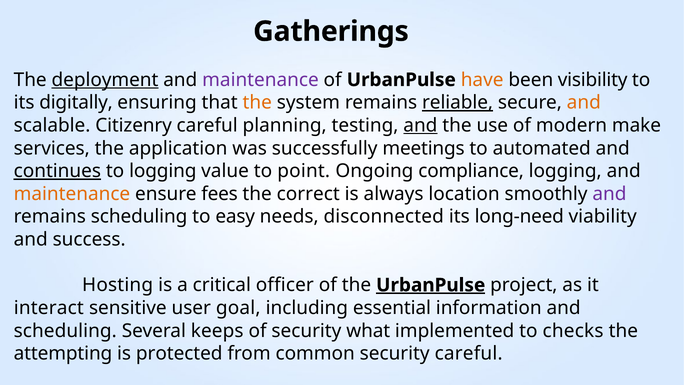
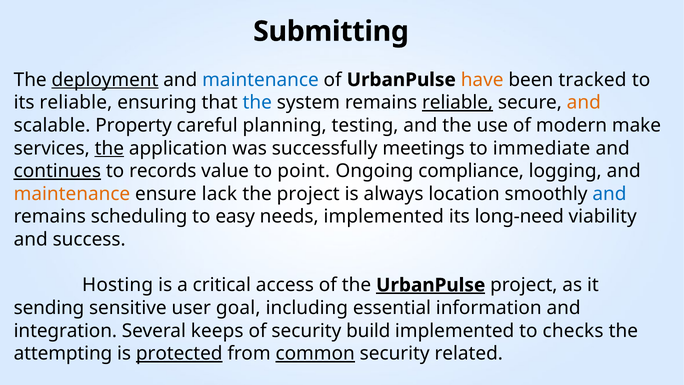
Gatherings: Gatherings -> Submitting
maintenance at (260, 80) colour: purple -> blue
visibility: visibility -> tracked
its digitally: digitally -> reliable
the at (257, 103) colour: orange -> blue
Citizenry: Citizenry -> Property
and at (420, 125) underline: present -> none
the at (109, 148) underline: none -> present
automated: automated -> immediate
to logging: logging -> records
fees: fees -> lack
the correct: correct -> project
and at (610, 194) colour: purple -> blue
needs disconnected: disconnected -> implemented
officer: officer -> access
interact: interact -> sending
scheduling at (65, 331): scheduling -> integration
what: what -> build
protected underline: none -> present
common underline: none -> present
security careful: careful -> related
